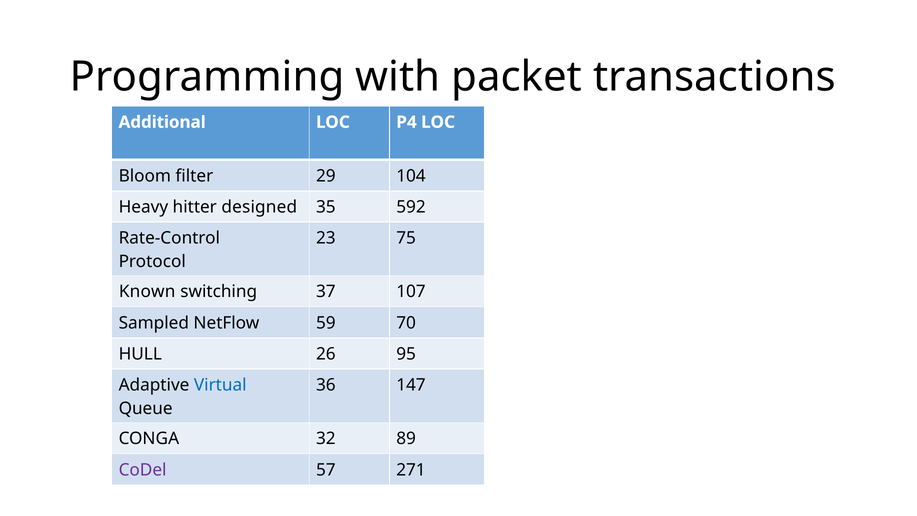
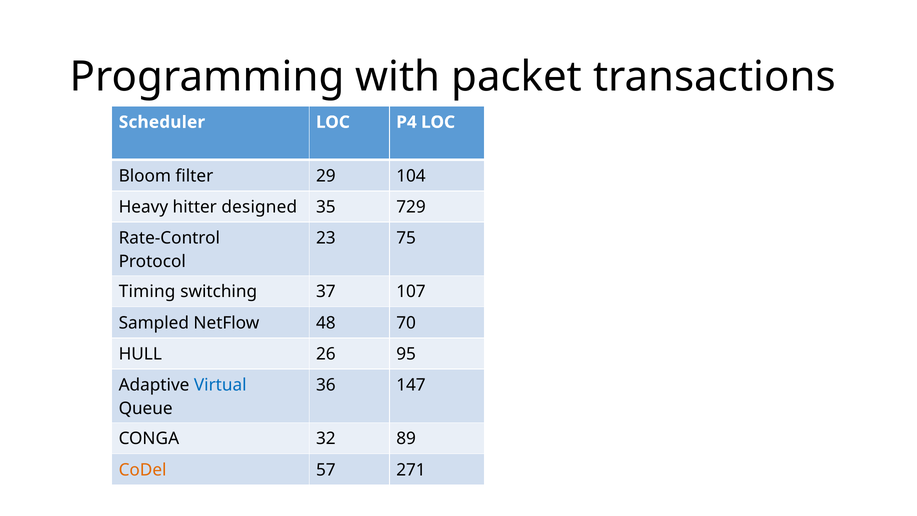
Additional: Additional -> Scheduler
592: 592 -> 729
Known: Known -> Timing
59: 59 -> 48
CoDel colour: purple -> orange
